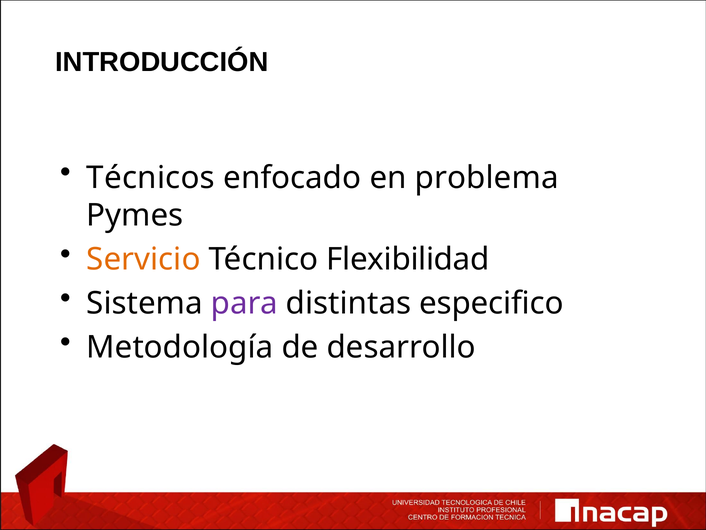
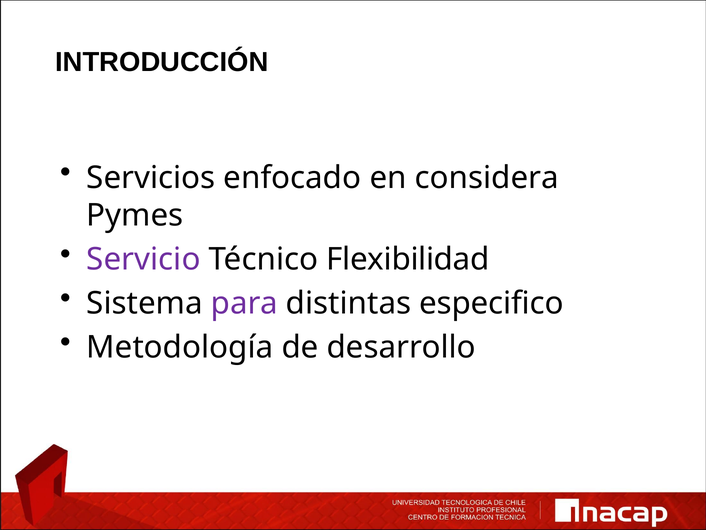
Técnicos: Técnicos -> Servicios
problema: problema -> considera
Servicio colour: orange -> purple
